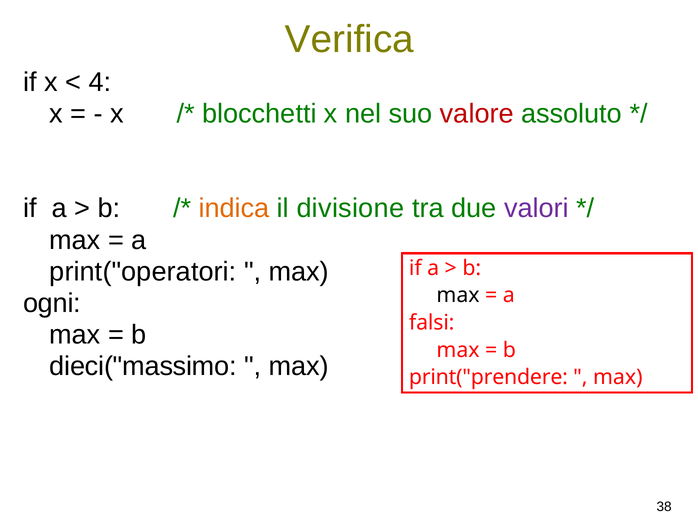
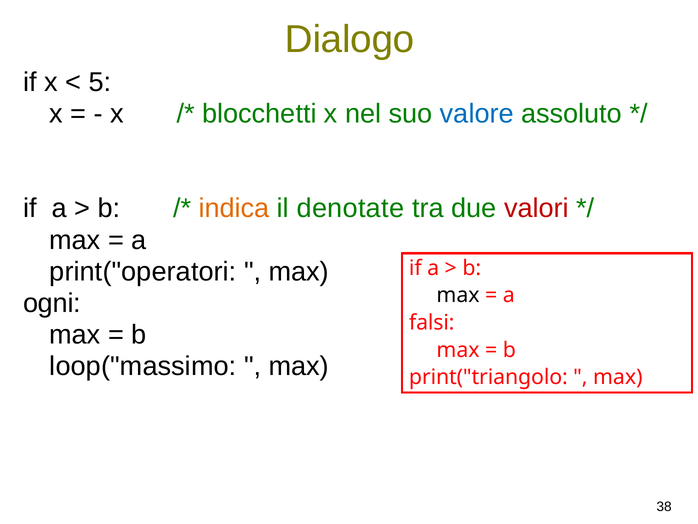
Verifica: Verifica -> Dialogo
4: 4 -> 5
valore colour: red -> blue
divisione: divisione -> denotate
valori colour: purple -> red
dieci("massimo: dieci("massimo -> loop("massimo
print("prendere: print("prendere -> print("triangolo
